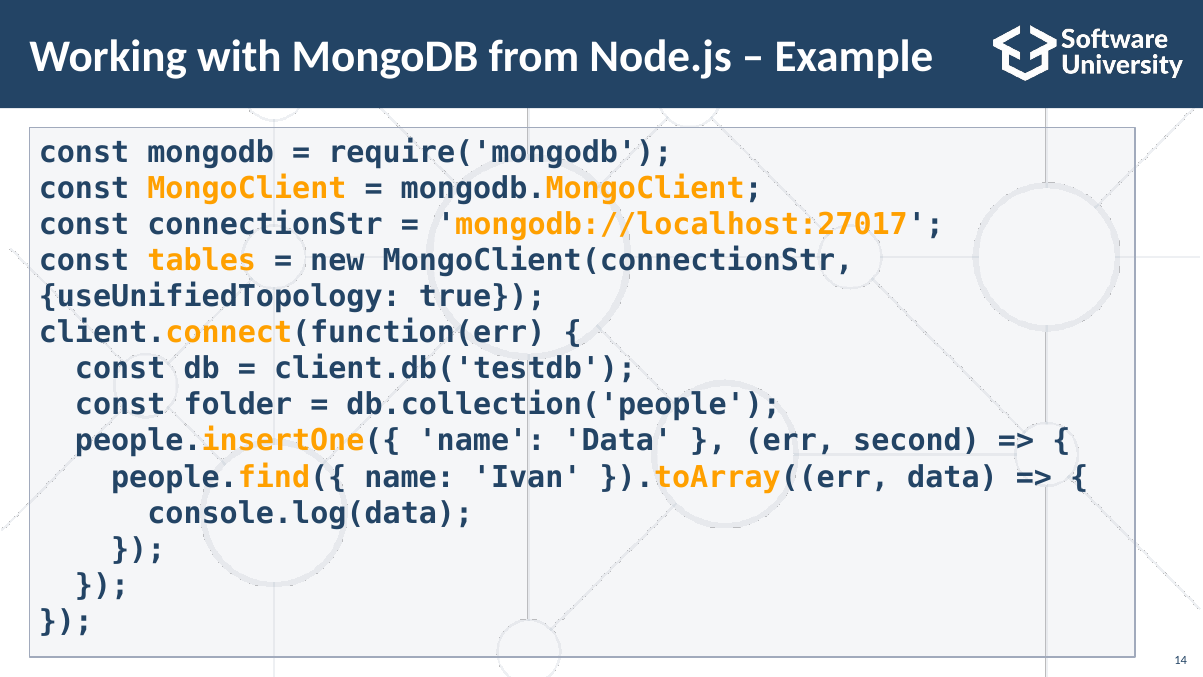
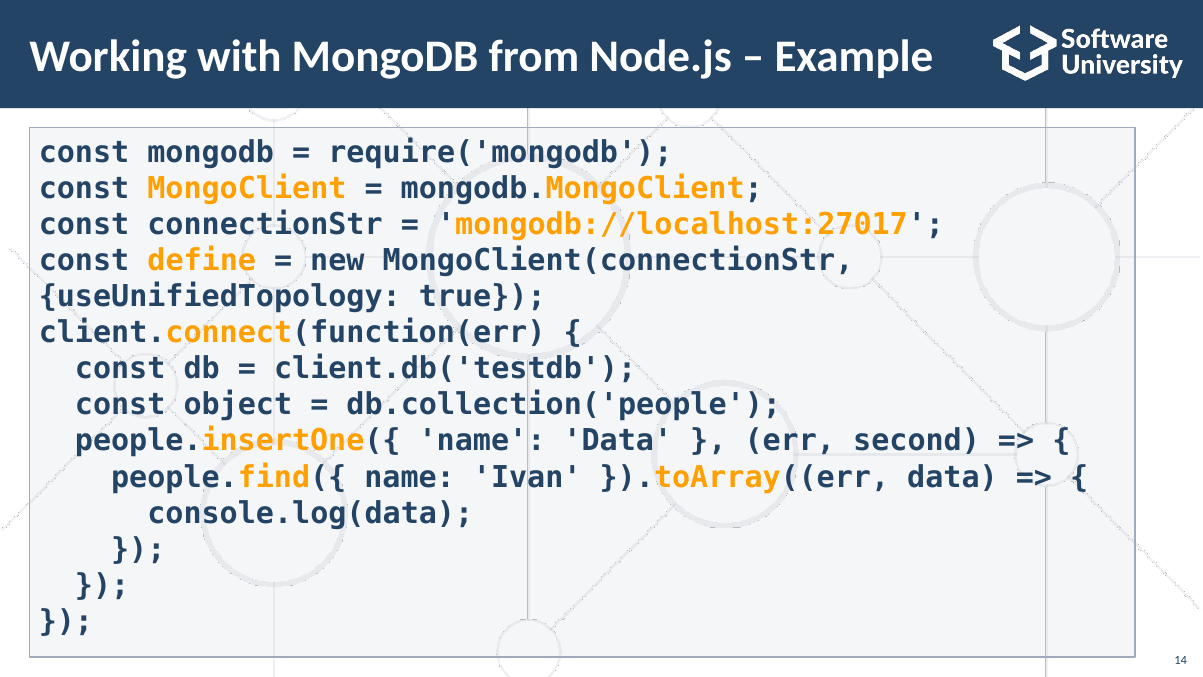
tables: tables -> define
folder: folder -> object
